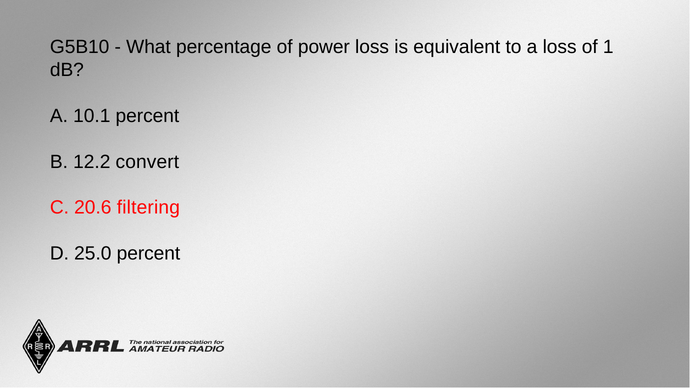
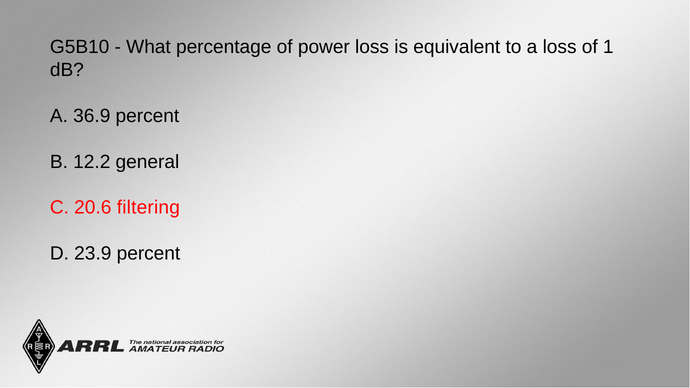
10.1: 10.1 -> 36.9
convert: convert -> general
25.0: 25.0 -> 23.9
